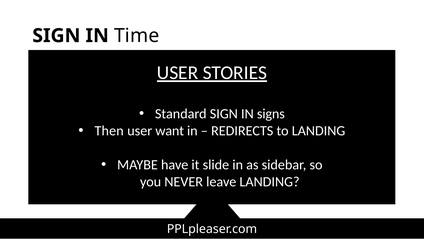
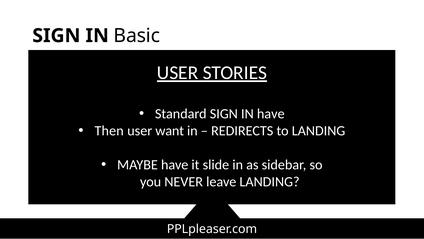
Time: Time -> Basic
IN signs: signs -> have
